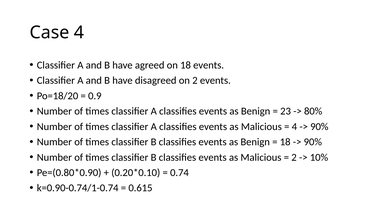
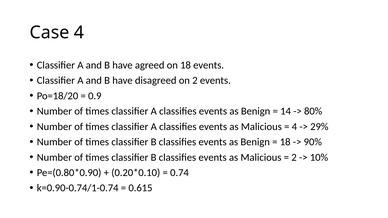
23: 23 -> 14
90% at (319, 127): 90% -> 29%
